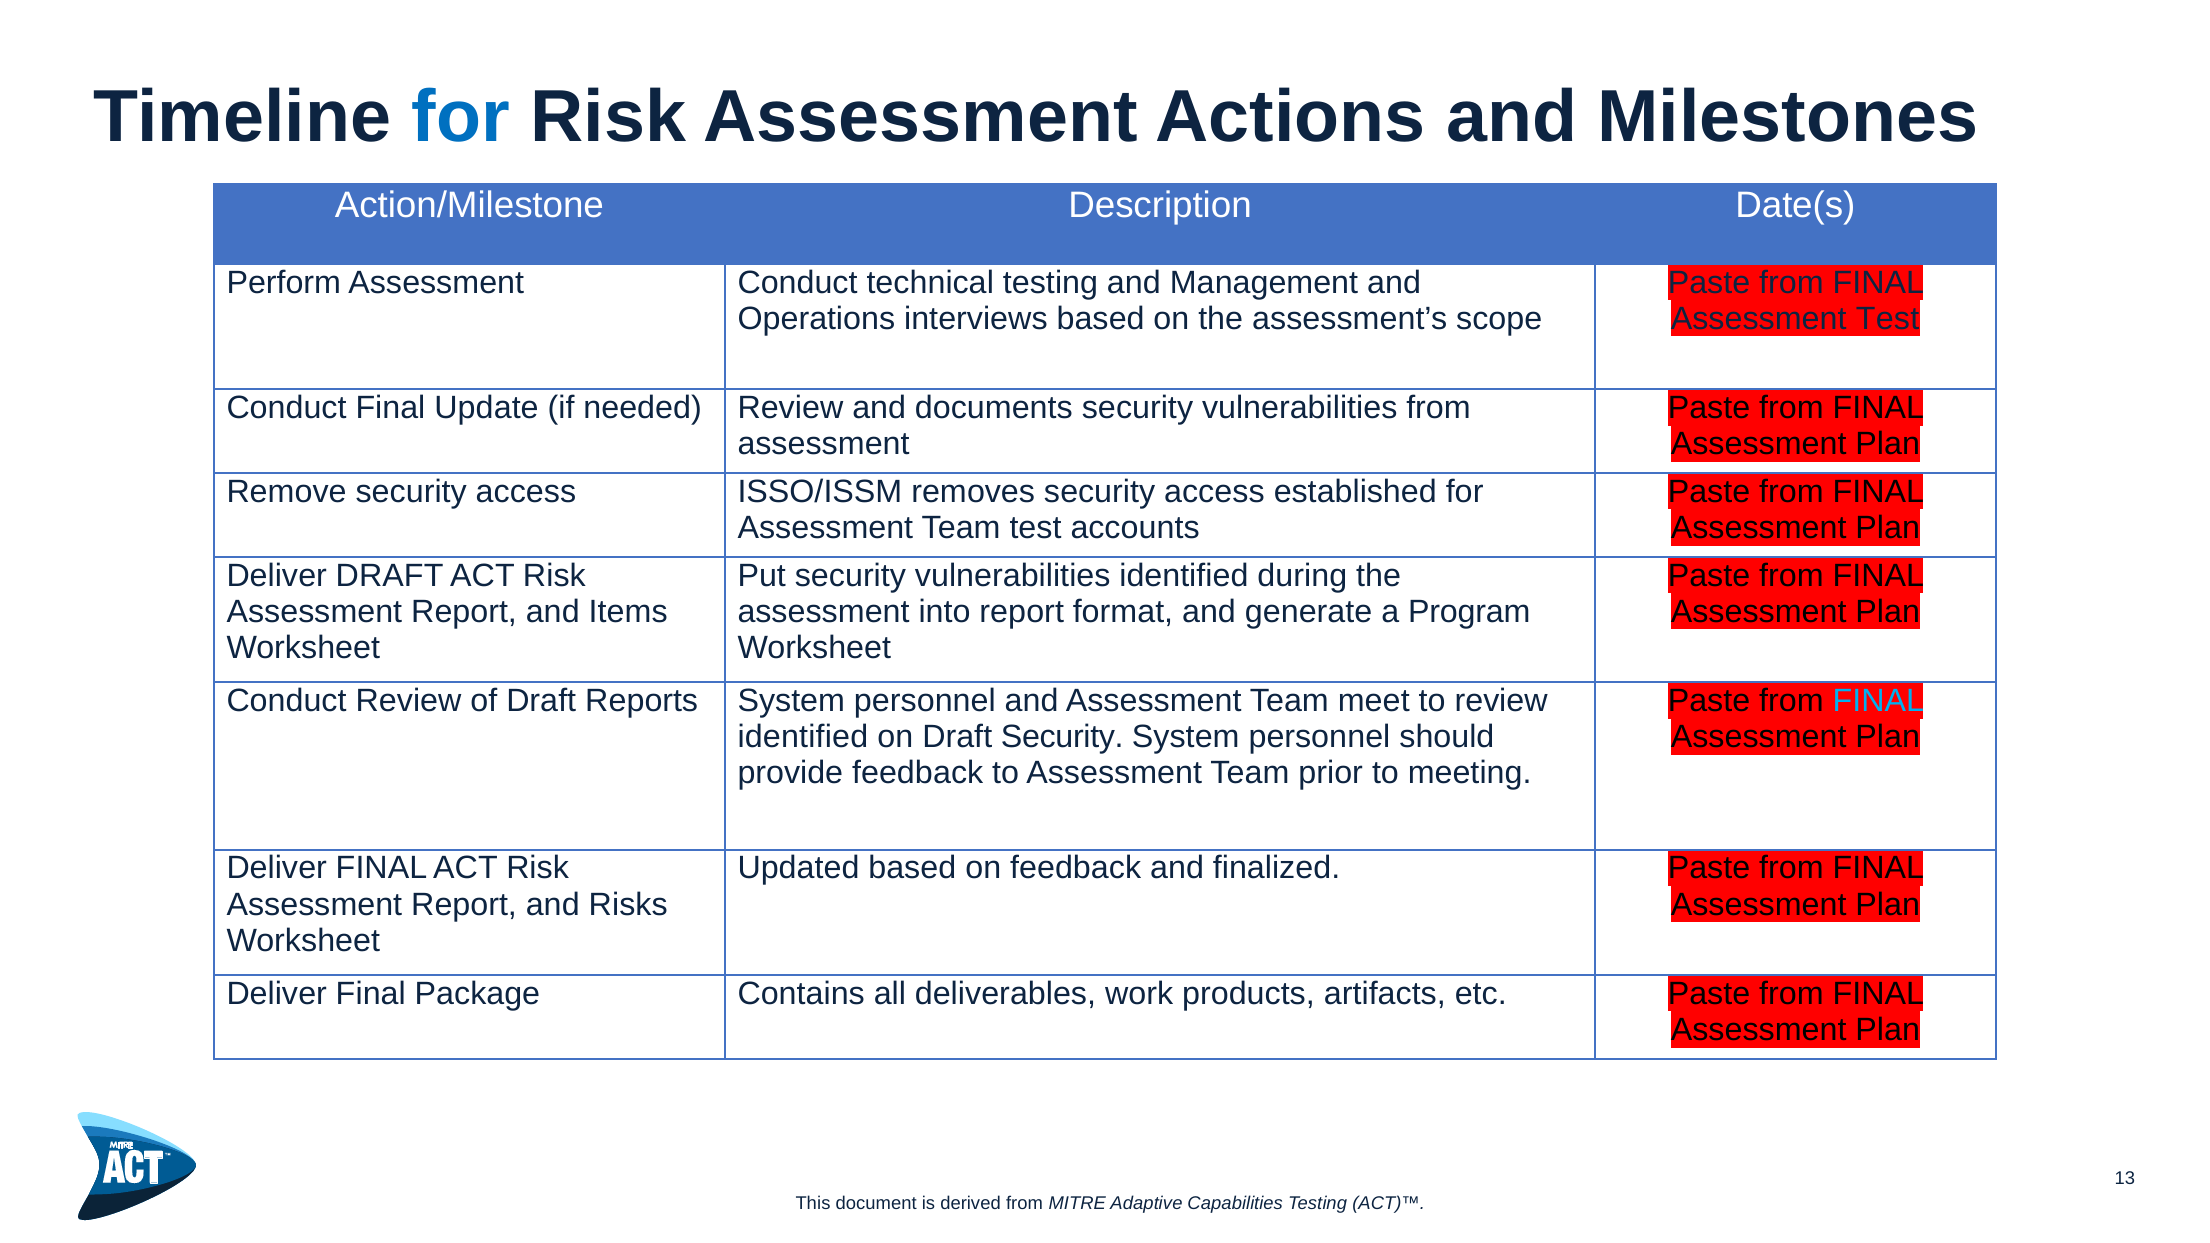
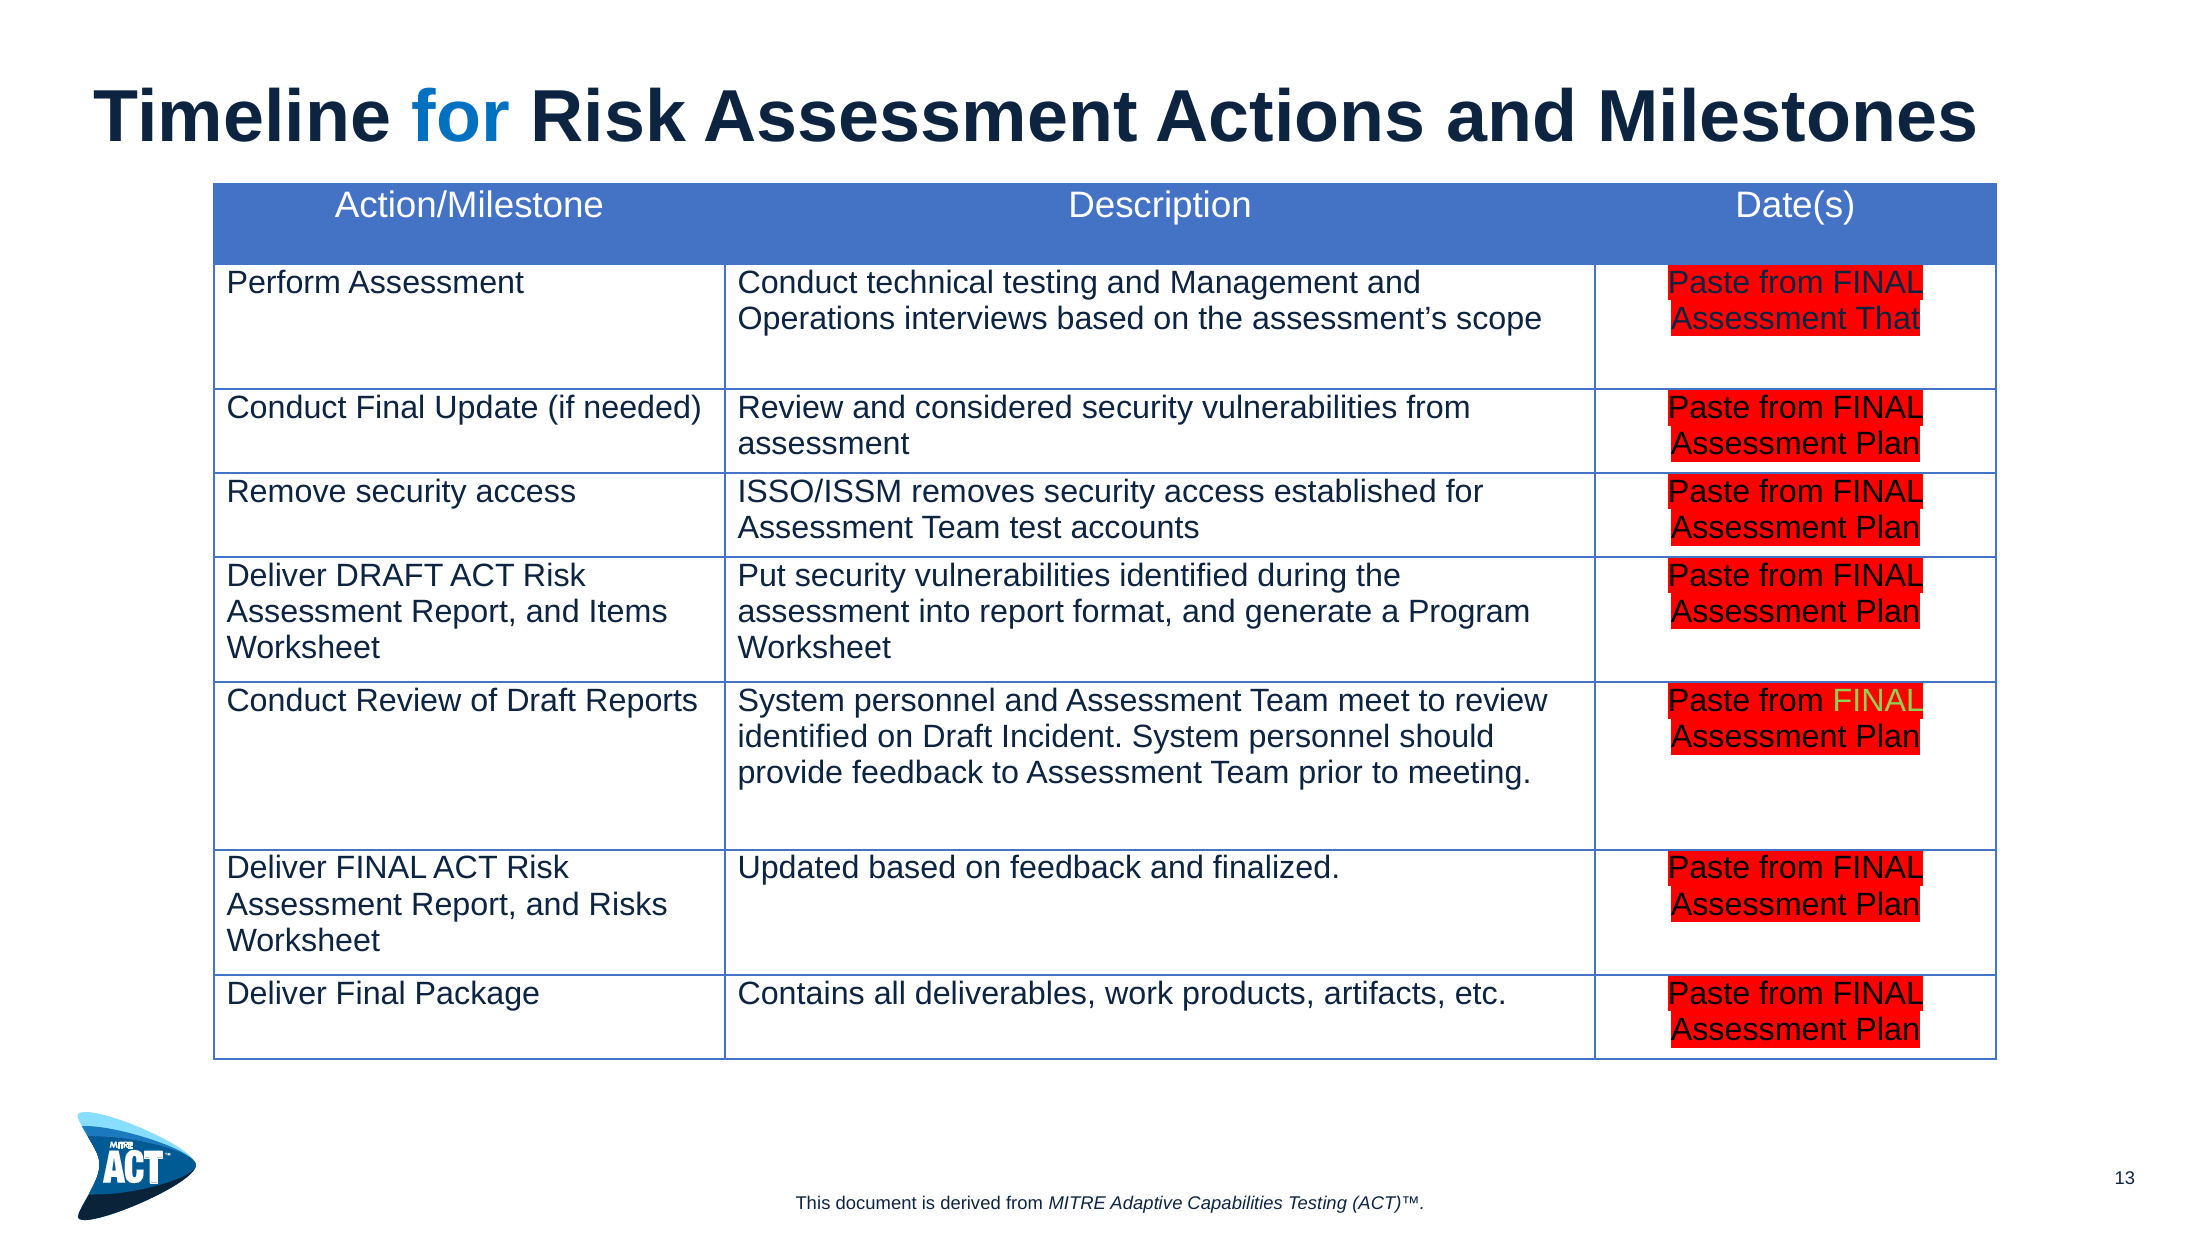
Assessment Test: Test -> That
documents: documents -> considered
FINAL at (1878, 701) colour: light blue -> light green
Draft Security: Security -> Incident
